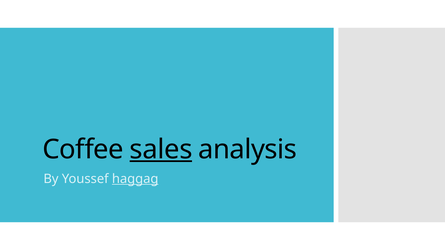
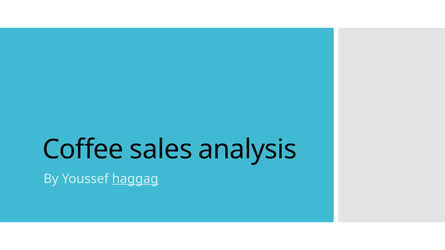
sales underline: present -> none
